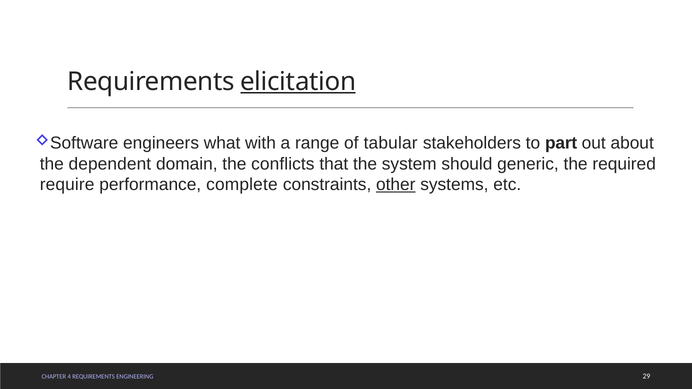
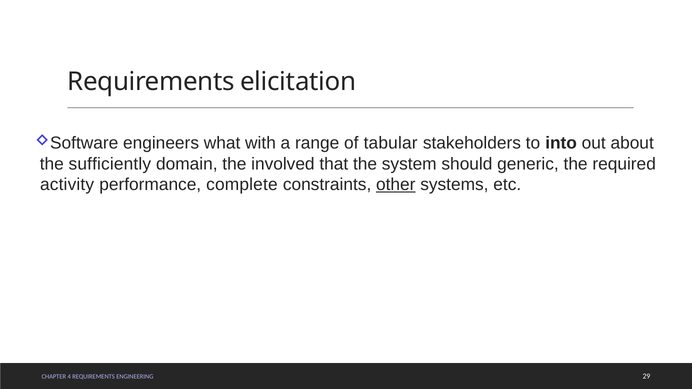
elicitation underline: present -> none
part: part -> into
dependent: dependent -> sufficiently
conflicts: conflicts -> involved
require: require -> activity
